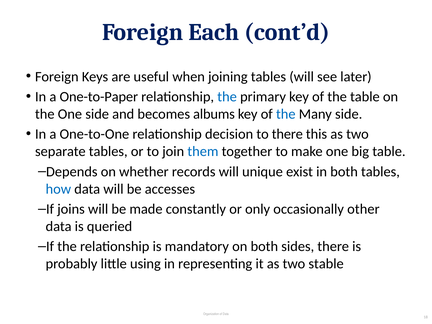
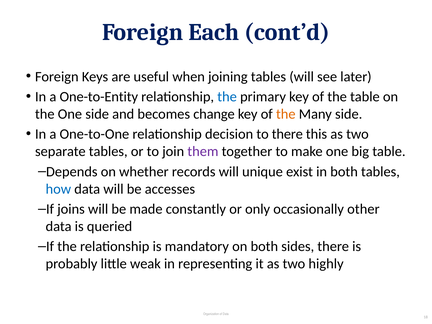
One-to-Paper: One-to-Paper -> One-to-Entity
albums: albums -> change
the at (286, 114) colour: blue -> orange
them colour: blue -> purple
using: using -> weak
stable: stable -> highly
